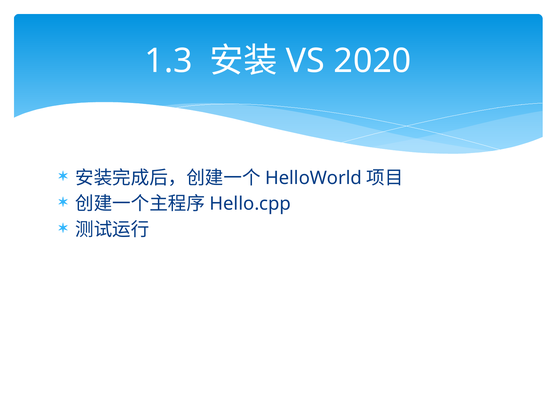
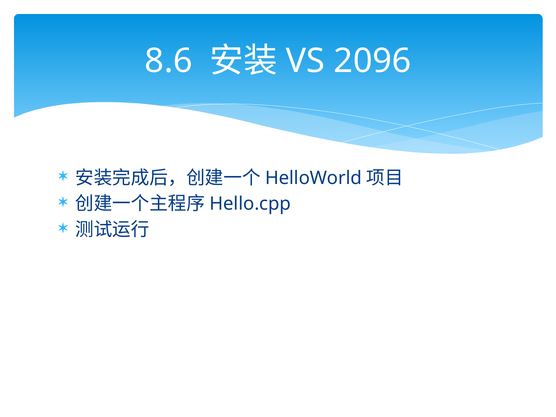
1.3: 1.3 -> 8.6
2020: 2020 -> 2096
